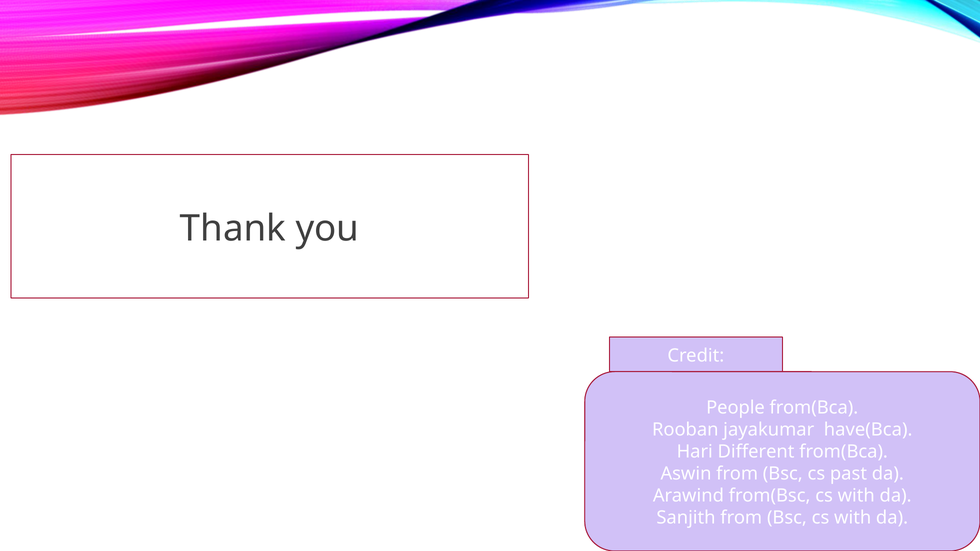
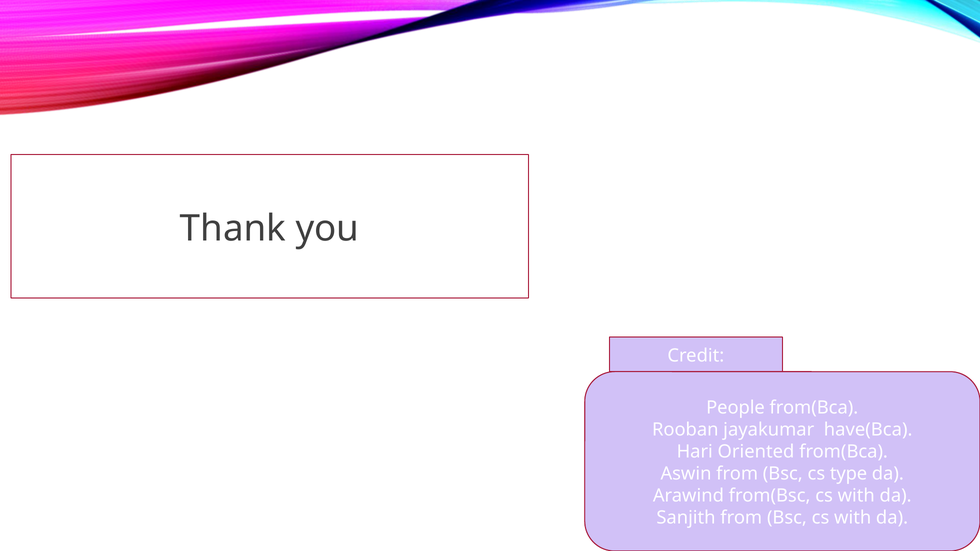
Different: Different -> Oriented
past: past -> type
